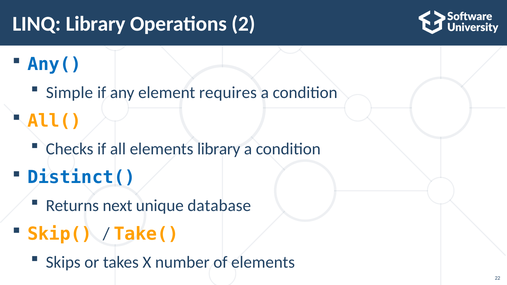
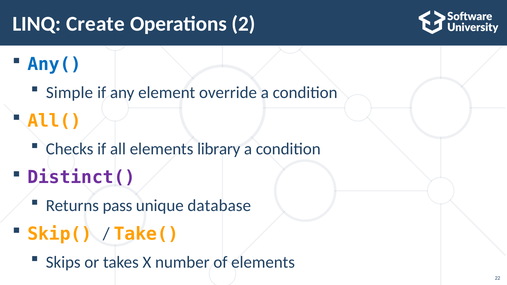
LINQ Library: Library -> Create
requires: requires -> override
Distinct( colour: blue -> purple
next: next -> pass
